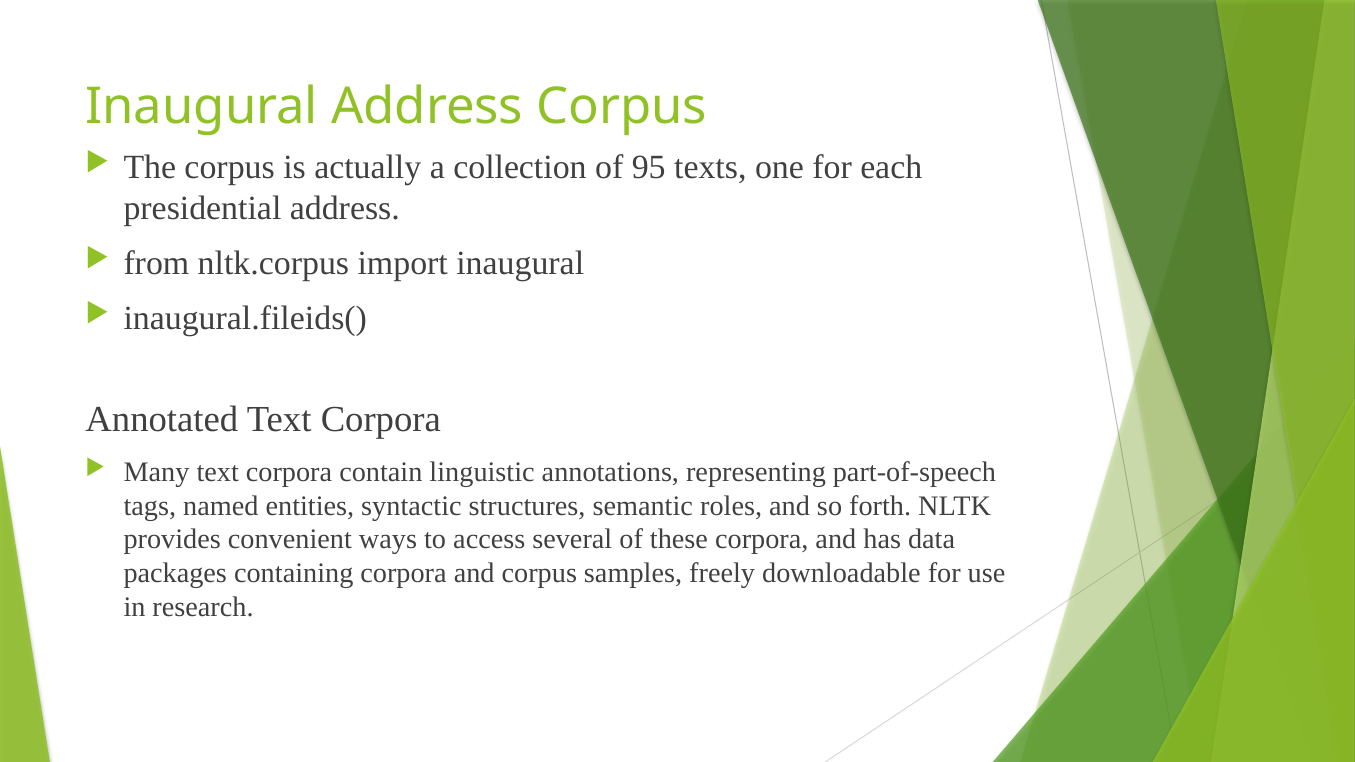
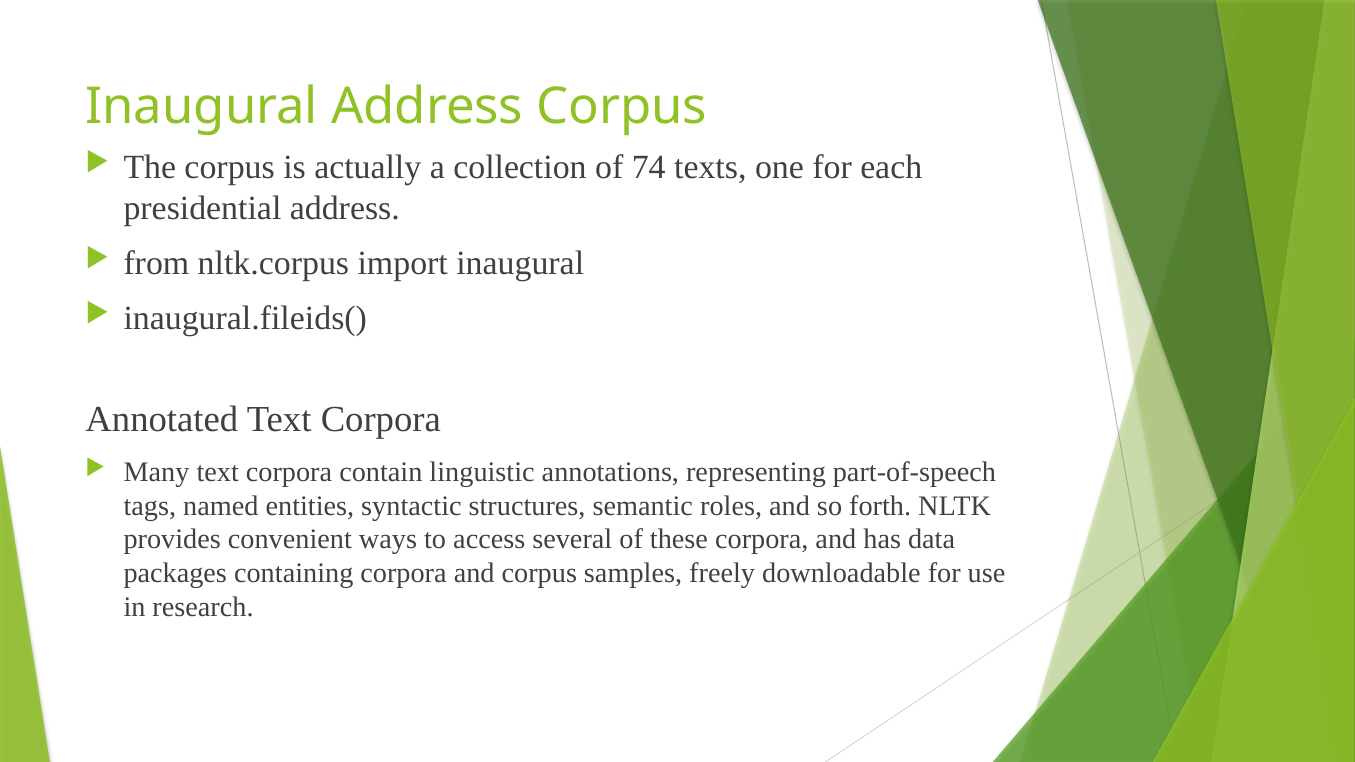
95: 95 -> 74
